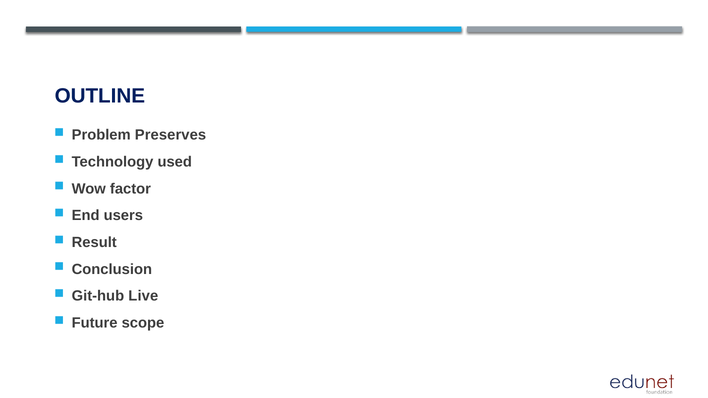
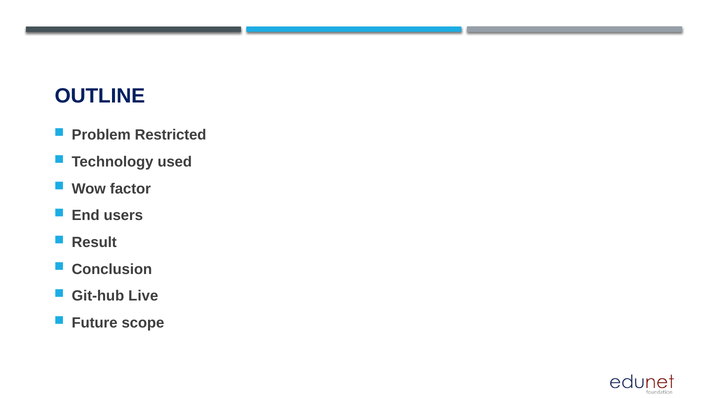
Preserves: Preserves -> Restricted
